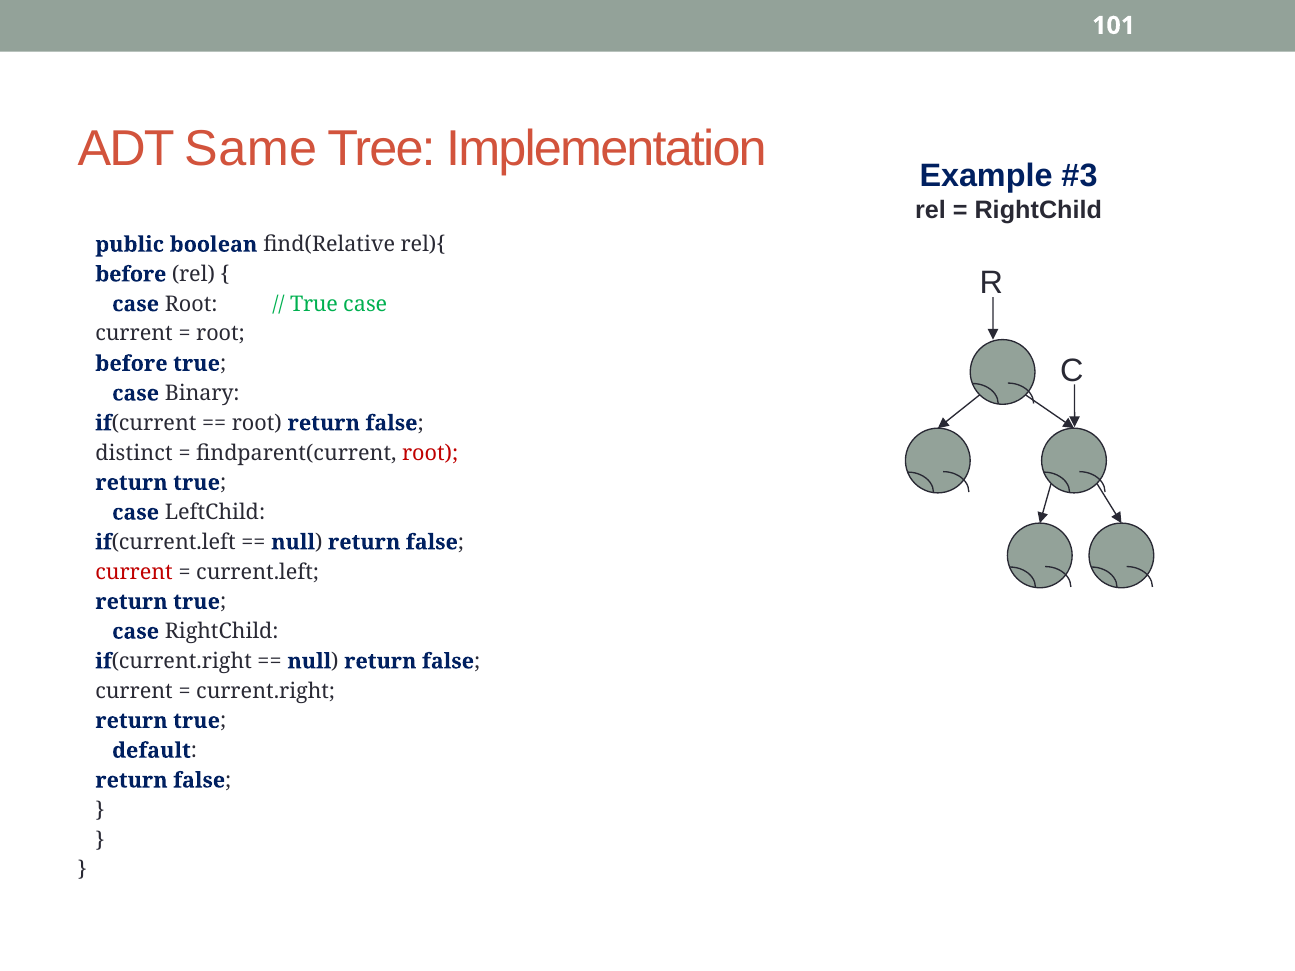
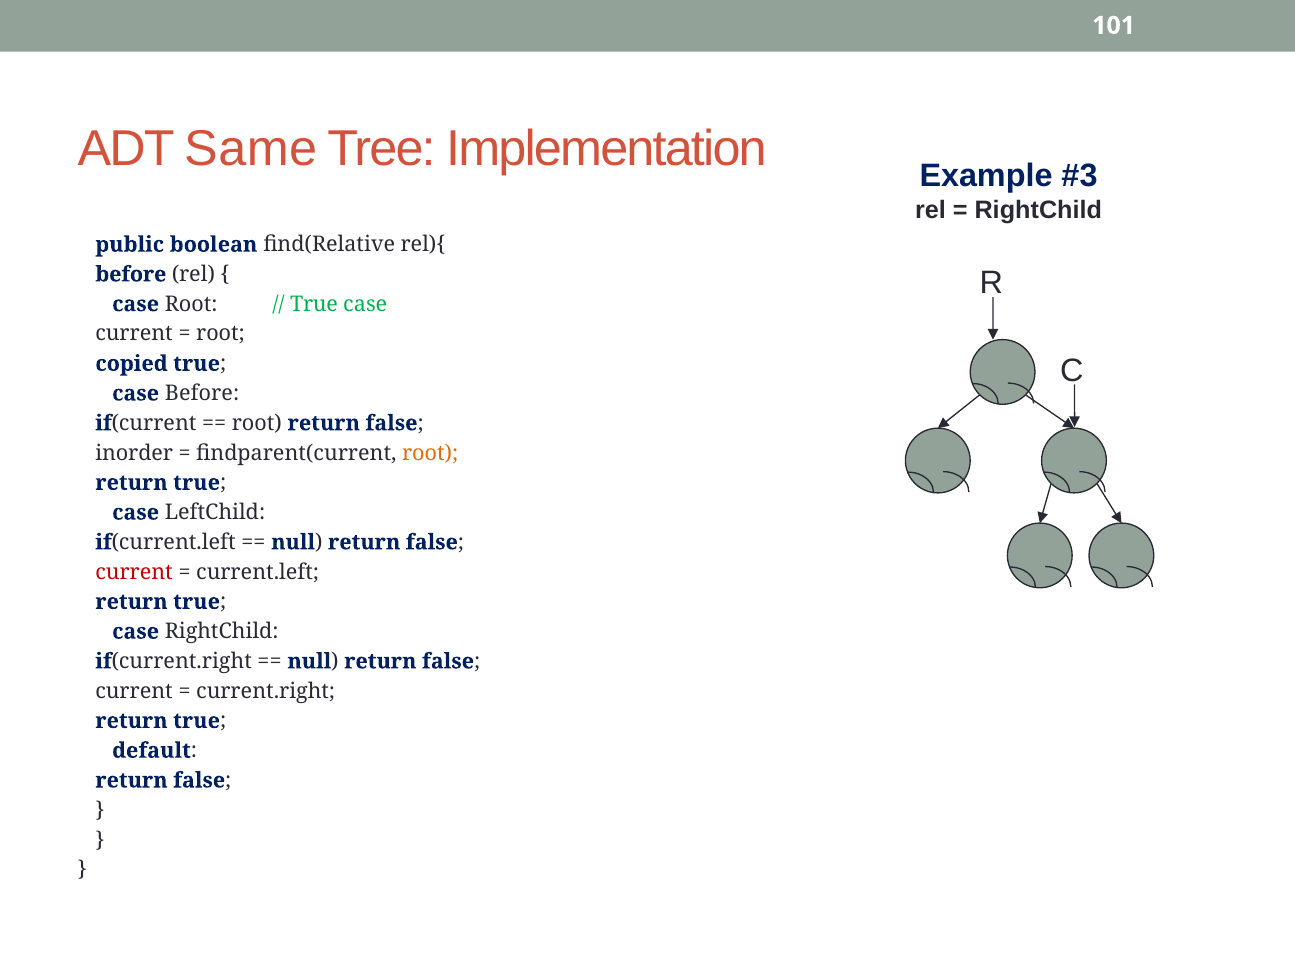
before at (131, 364): before -> copied
case Binary: Binary -> Before
distinct: distinct -> inorder
root at (430, 453) colour: red -> orange
